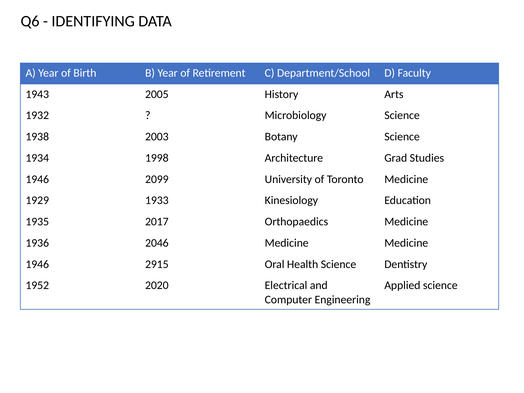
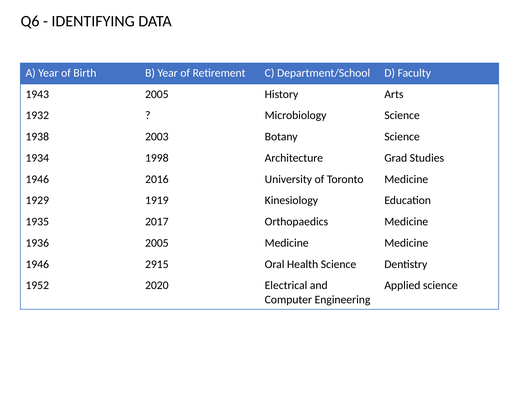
2099: 2099 -> 2016
1933: 1933 -> 1919
1936 2046: 2046 -> 2005
